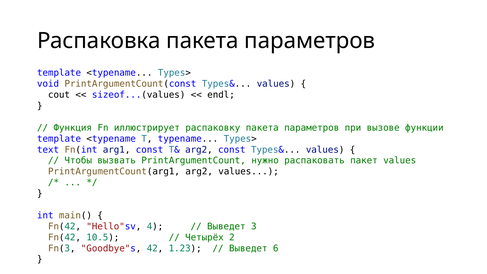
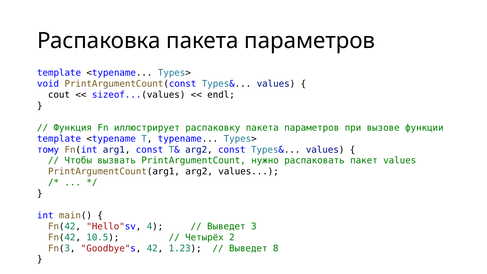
text: text -> тому
6: 6 -> 8
